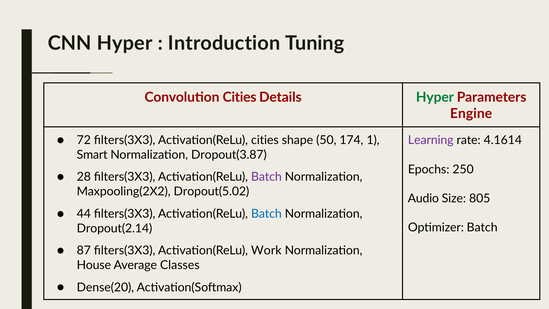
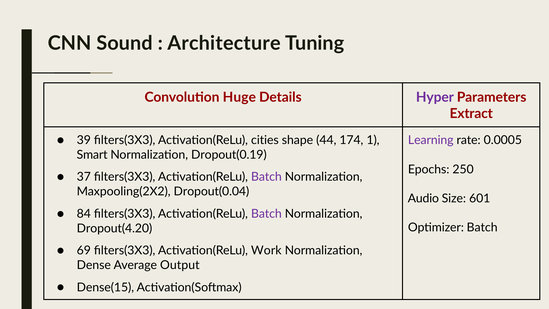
CNN Hyper: Hyper -> Sound
Introduction: Introduction -> Architecture
Convolution Cities: Cities -> Huge
Hyper at (435, 97) colour: green -> purple
Engine: Engine -> Extract
72: 72 -> 39
50: 50 -> 44
4.1614: 4.1614 -> 0.0005
Dropout(3.87: Dropout(3.87 -> Dropout(0.19
28: 28 -> 37
Dropout(5.02: Dropout(5.02 -> Dropout(0.04
805: 805 -> 601
44: 44 -> 84
Batch at (266, 214) colour: blue -> purple
Dropout(2.14: Dropout(2.14 -> Dropout(4.20
87: 87 -> 69
House: House -> Dense
Classes: Classes -> Output
Dense(20: Dense(20 -> Dense(15
